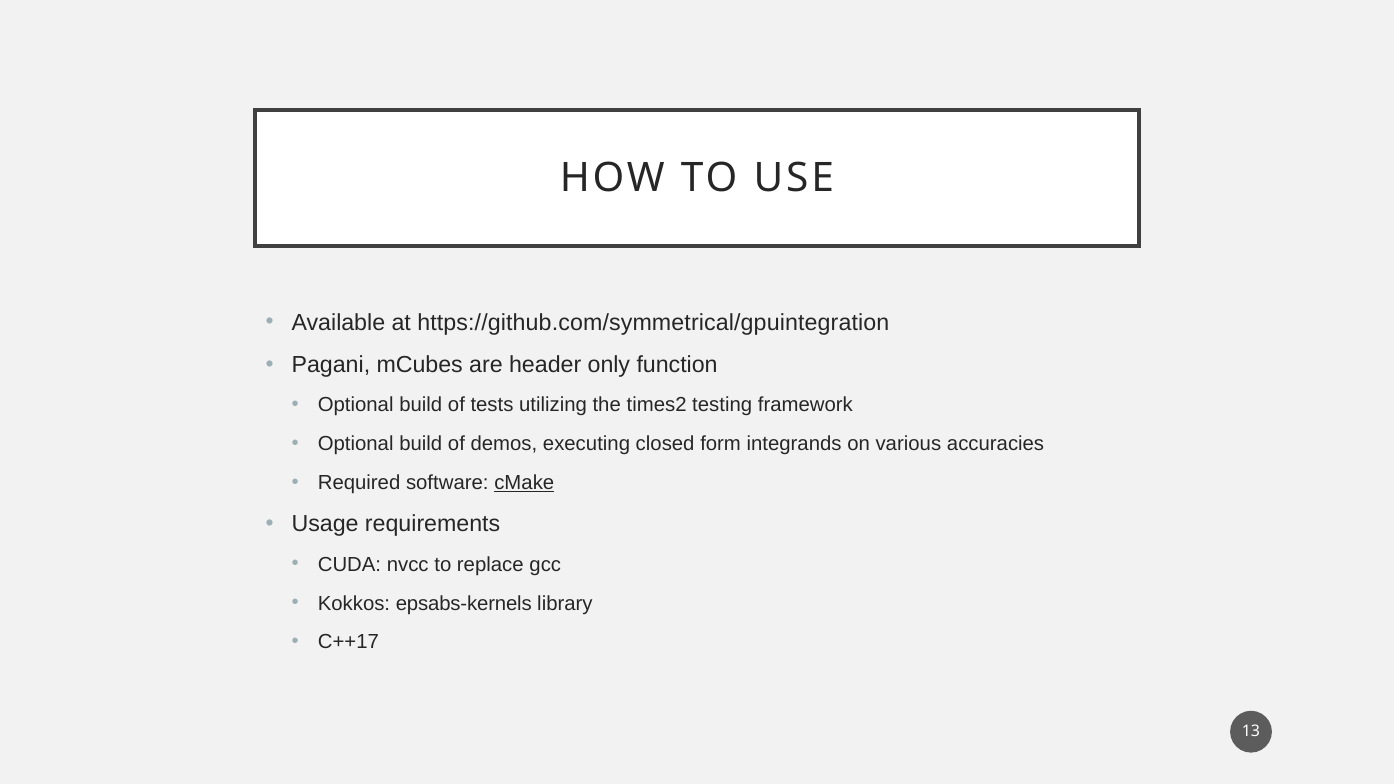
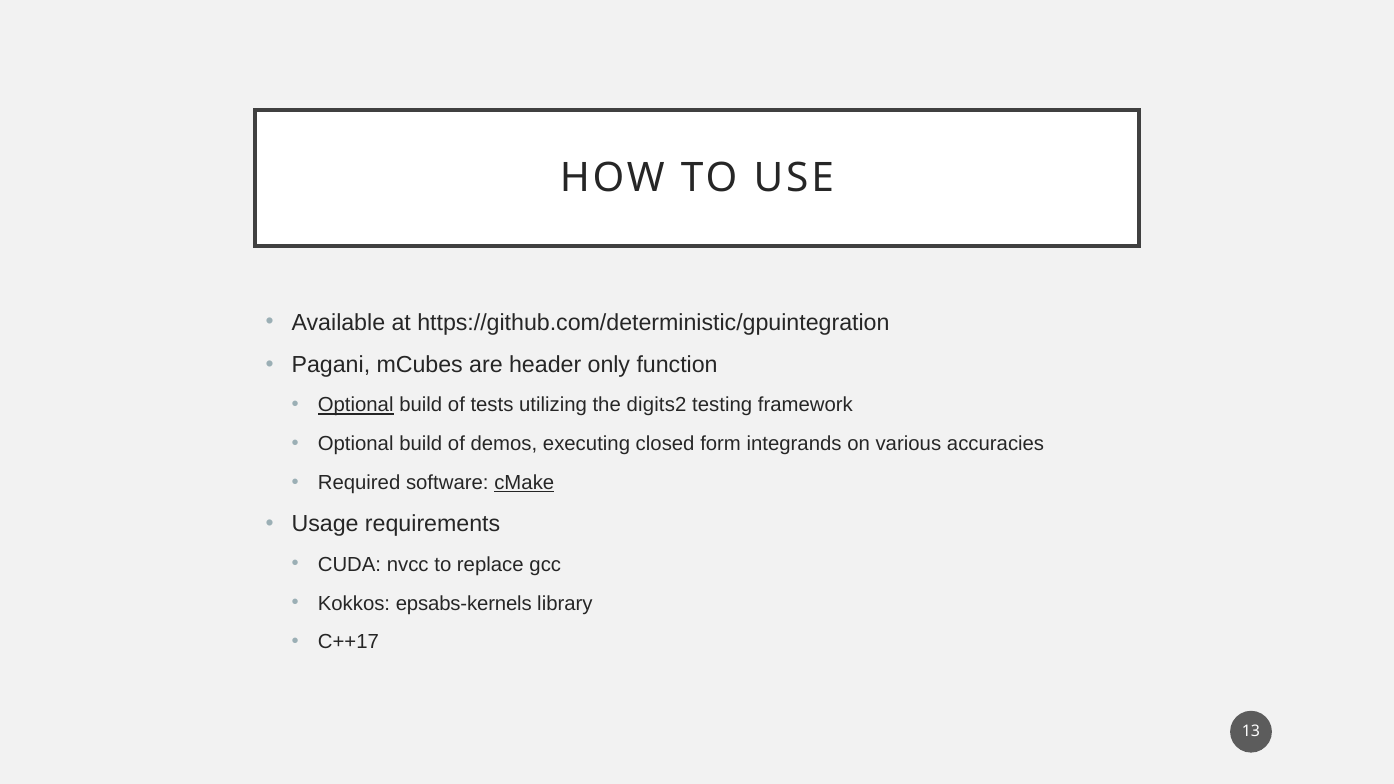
https://github.com/symmetrical/gpuintegration: https://github.com/symmetrical/gpuintegration -> https://github.com/deterministic/gpuintegration
Optional at (356, 405) underline: none -> present
times2: times2 -> digits2
